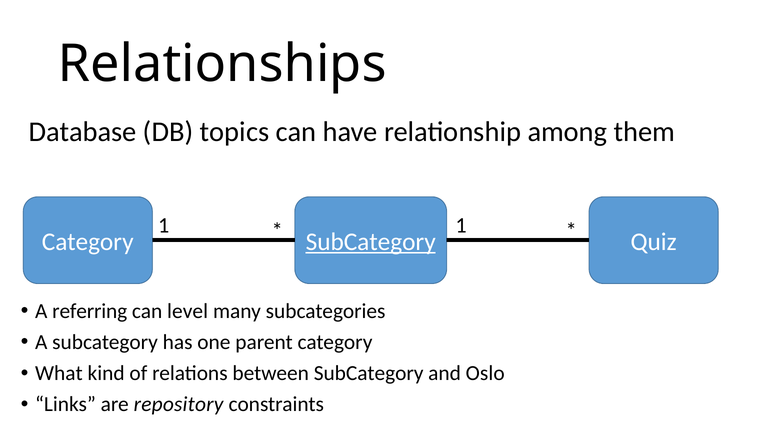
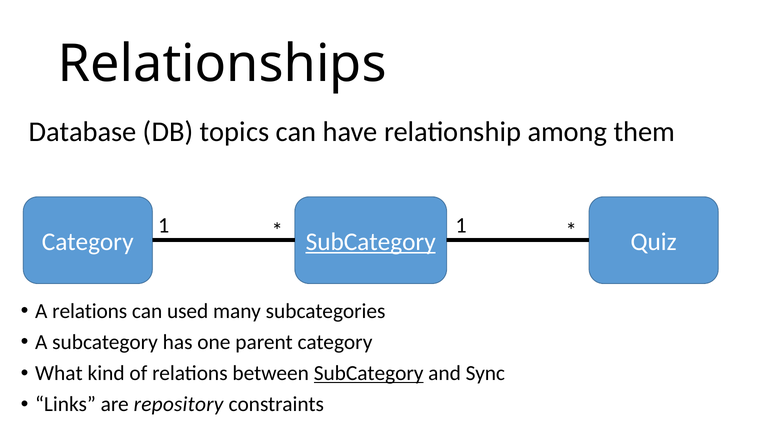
A referring: referring -> relations
level: level -> used
SubCategory at (369, 373) underline: none -> present
Oslo: Oslo -> Sync
